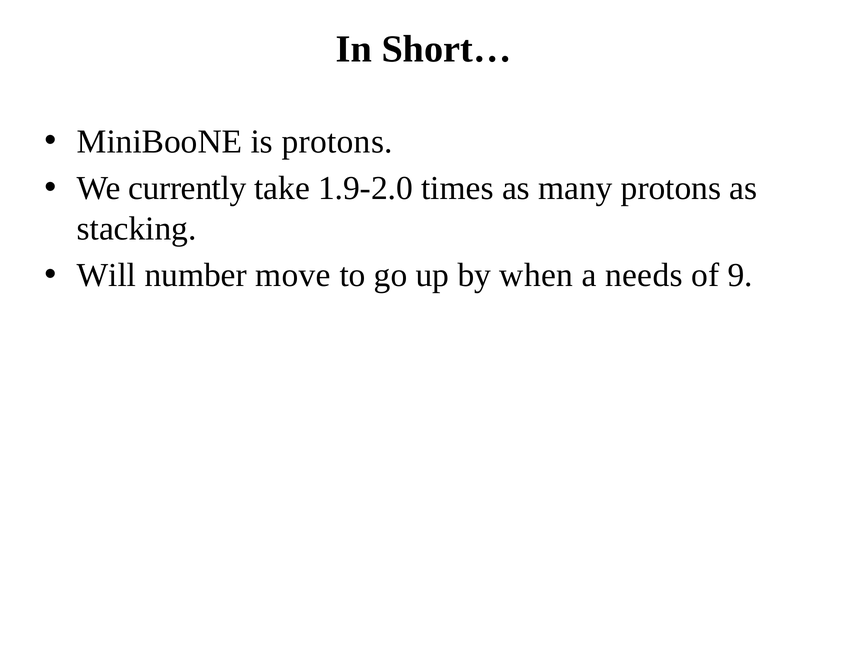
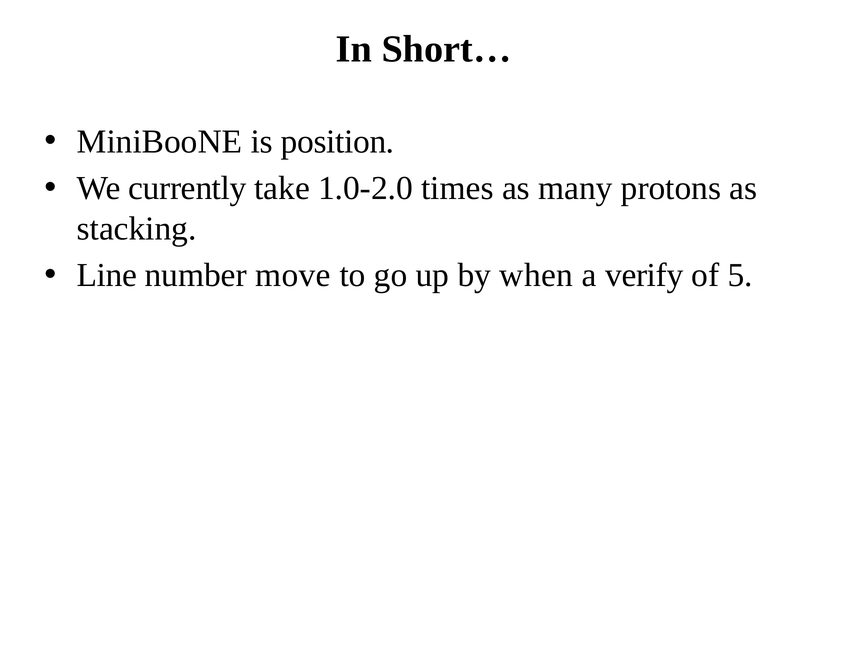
is protons: protons -> position
1.9-2.0: 1.9-2.0 -> 1.0-2.0
Will: Will -> Line
needs: needs -> verify
9: 9 -> 5
